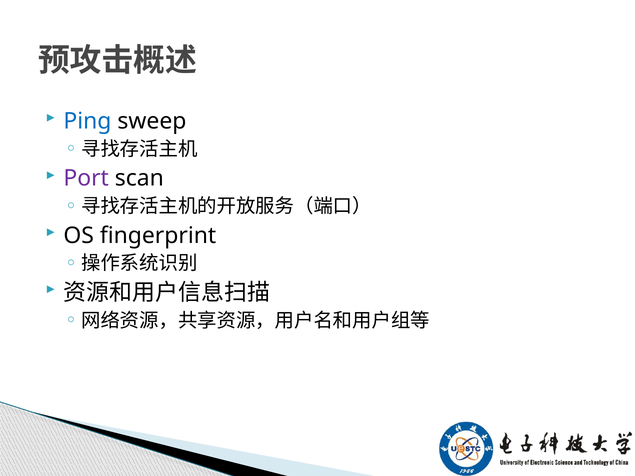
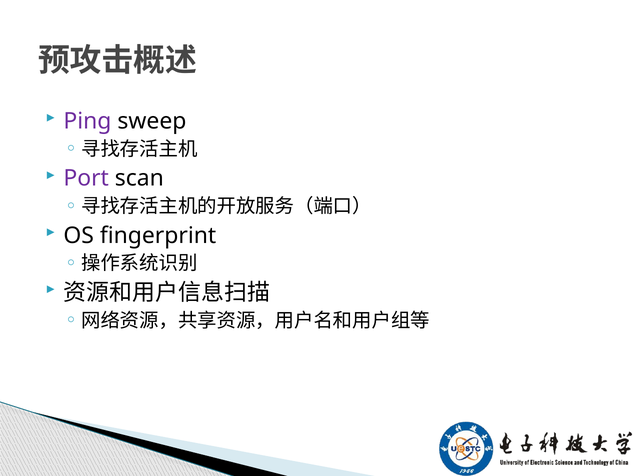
Ping colour: blue -> purple
